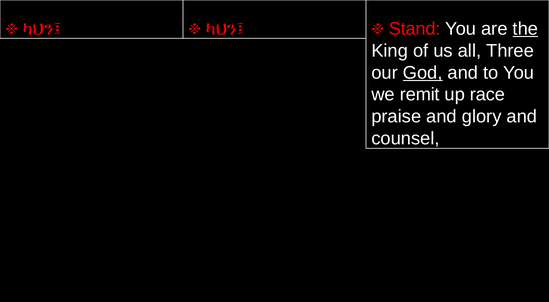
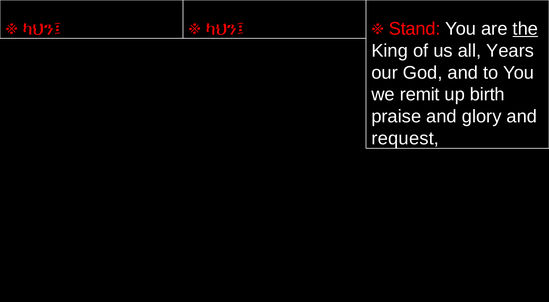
Three: Three -> Years
God underline: present -> none
race: race -> birth
counsel: counsel -> request
